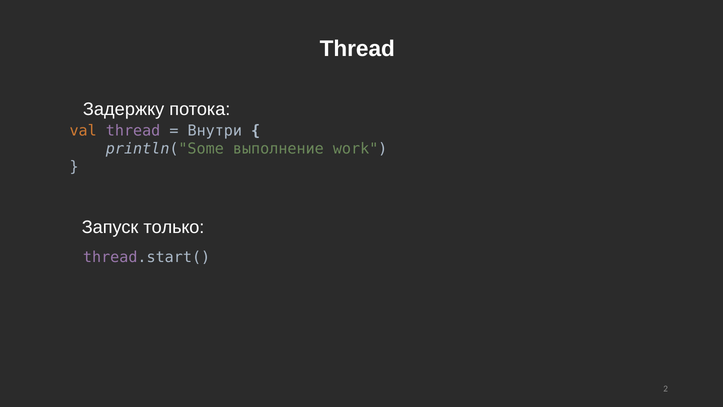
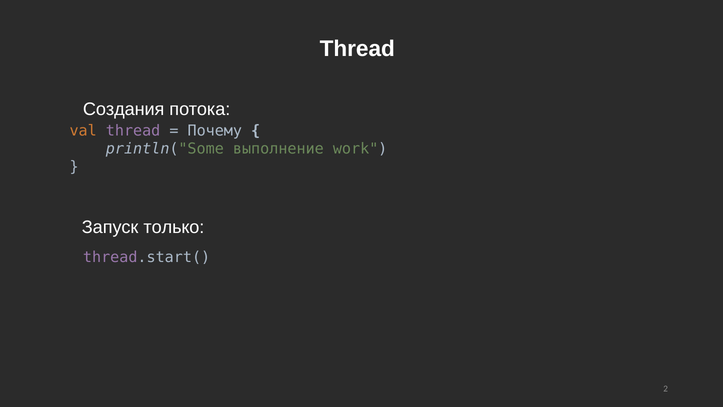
Задержку: Задержку -> Создания
Внутри: Внутри -> Почему
